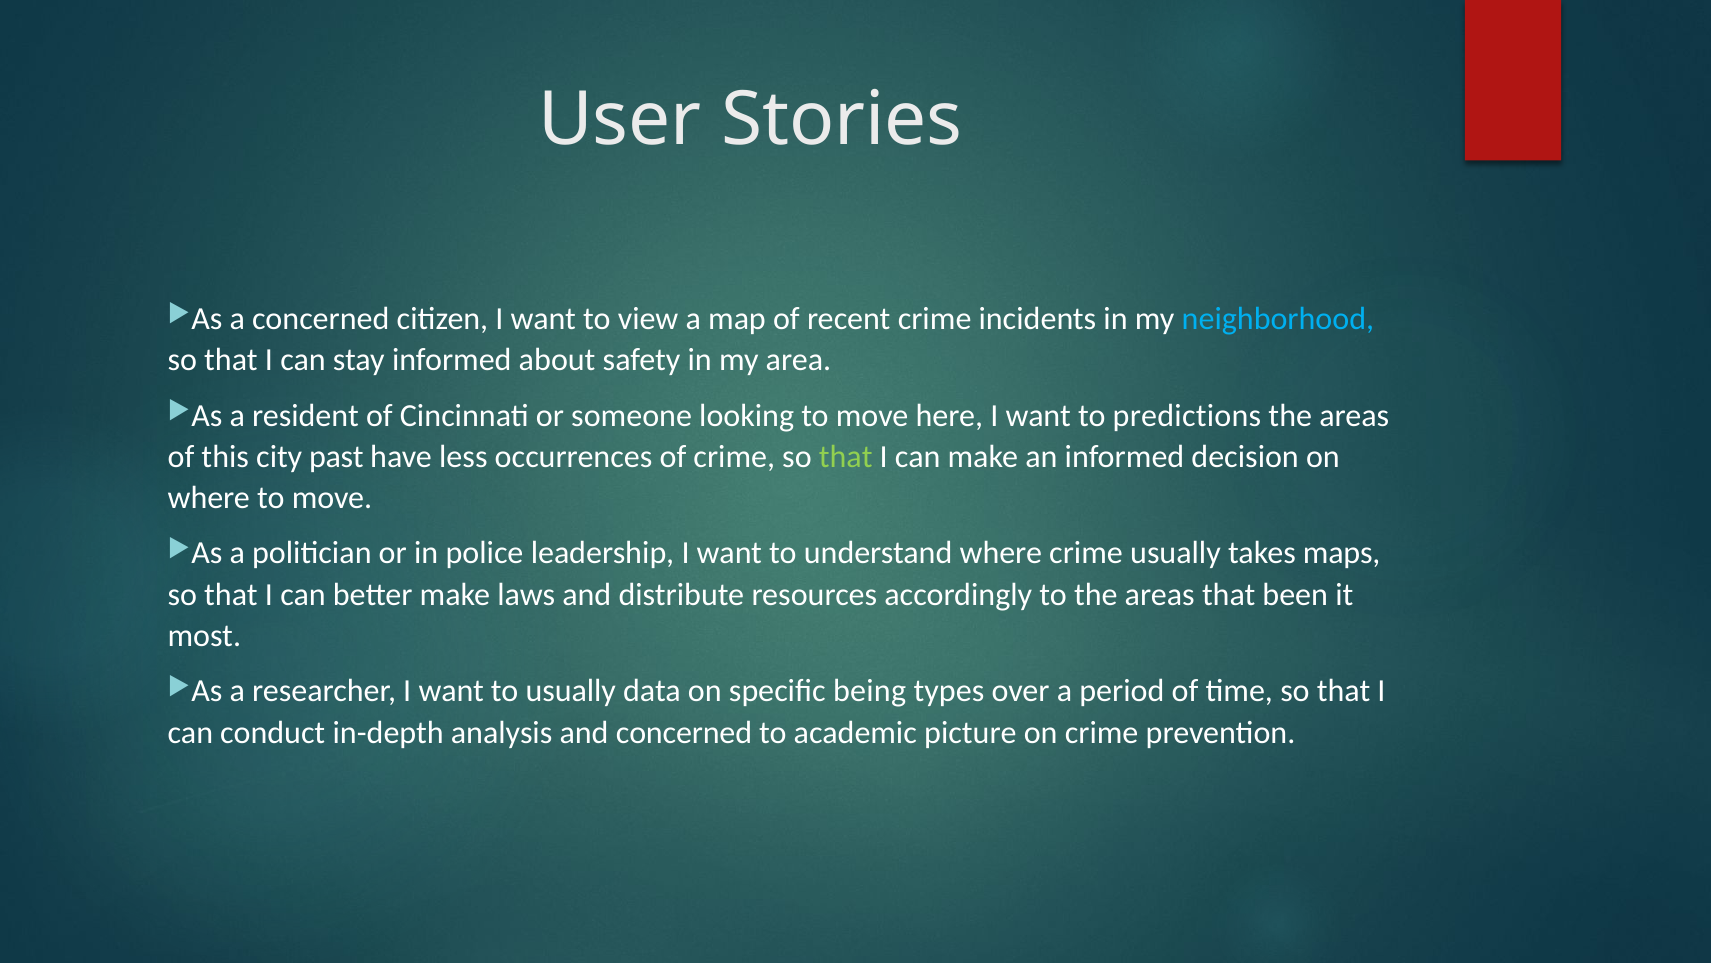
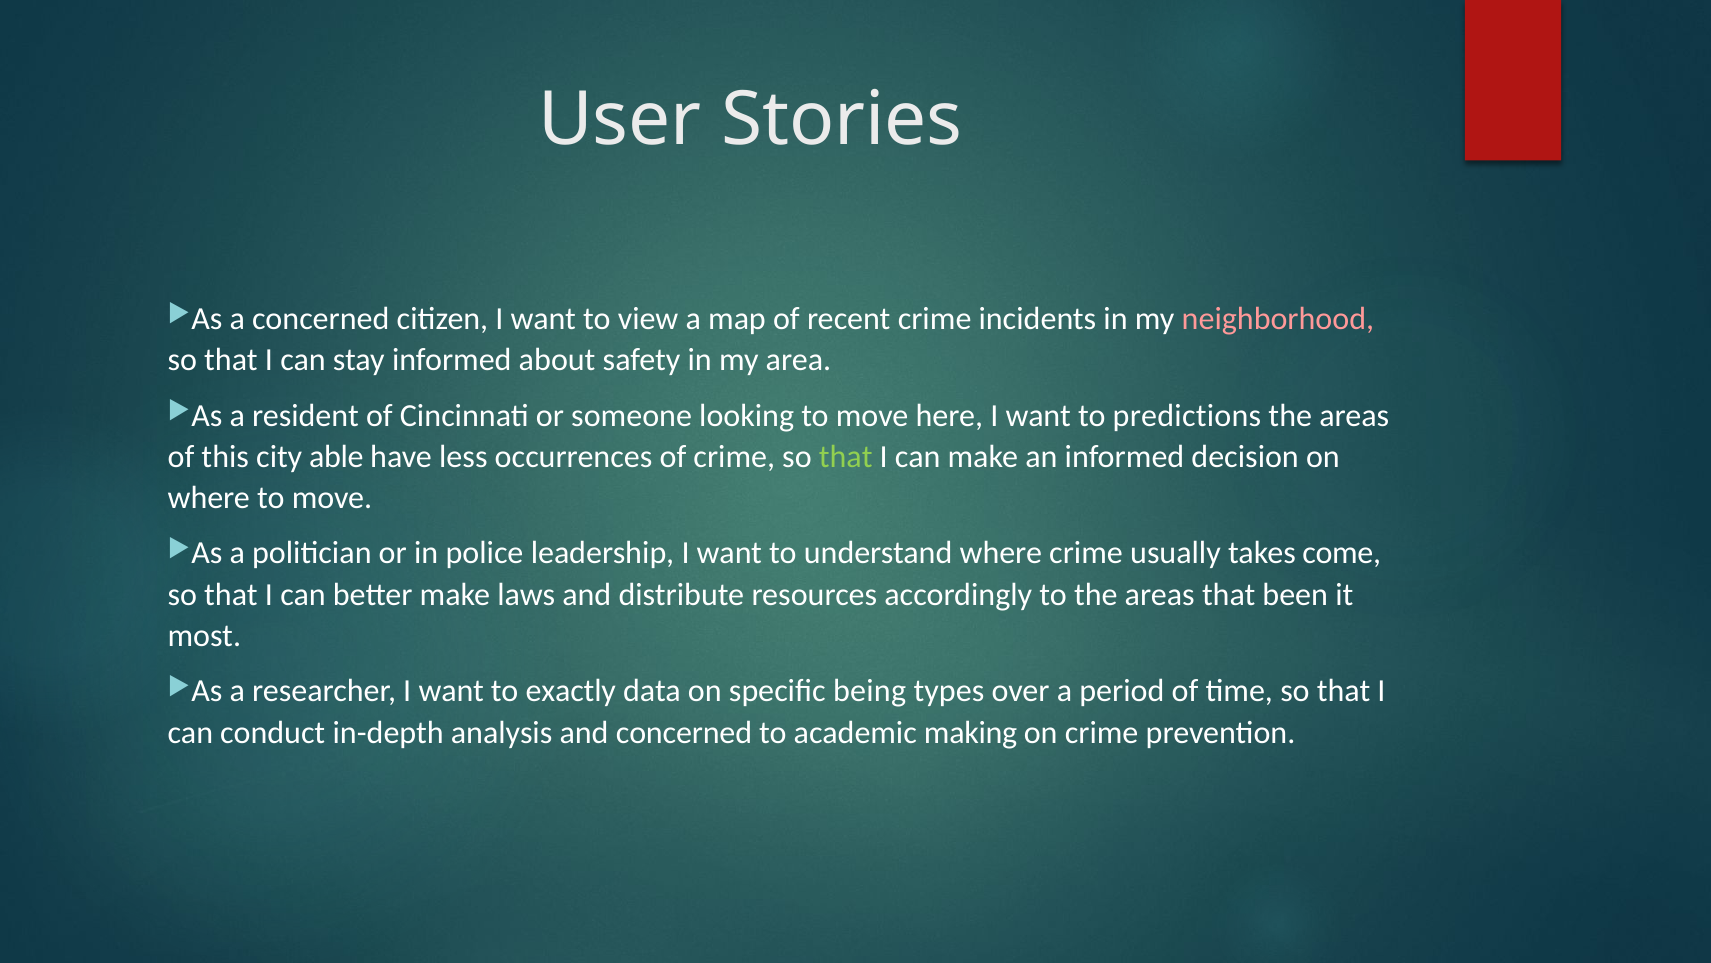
neighborhood colour: light blue -> pink
past: past -> able
maps: maps -> come
to usually: usually -> exactly
picture: picture -> making
